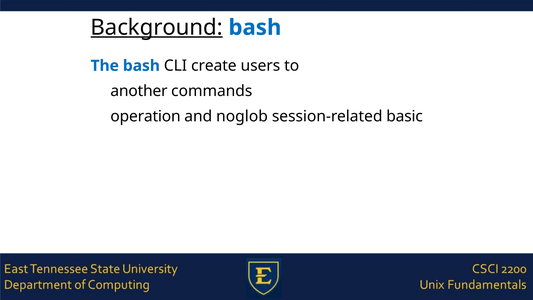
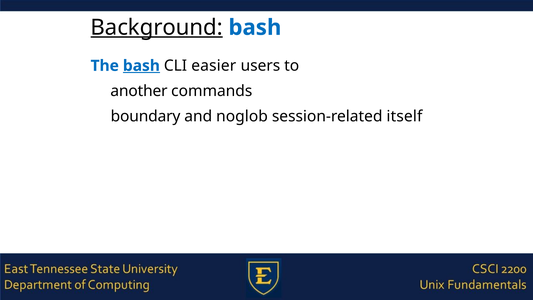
bash at (141, 66) underline: none -> present
create: create -> easier
operation: operation -> boundary
basic: basic -> itself
